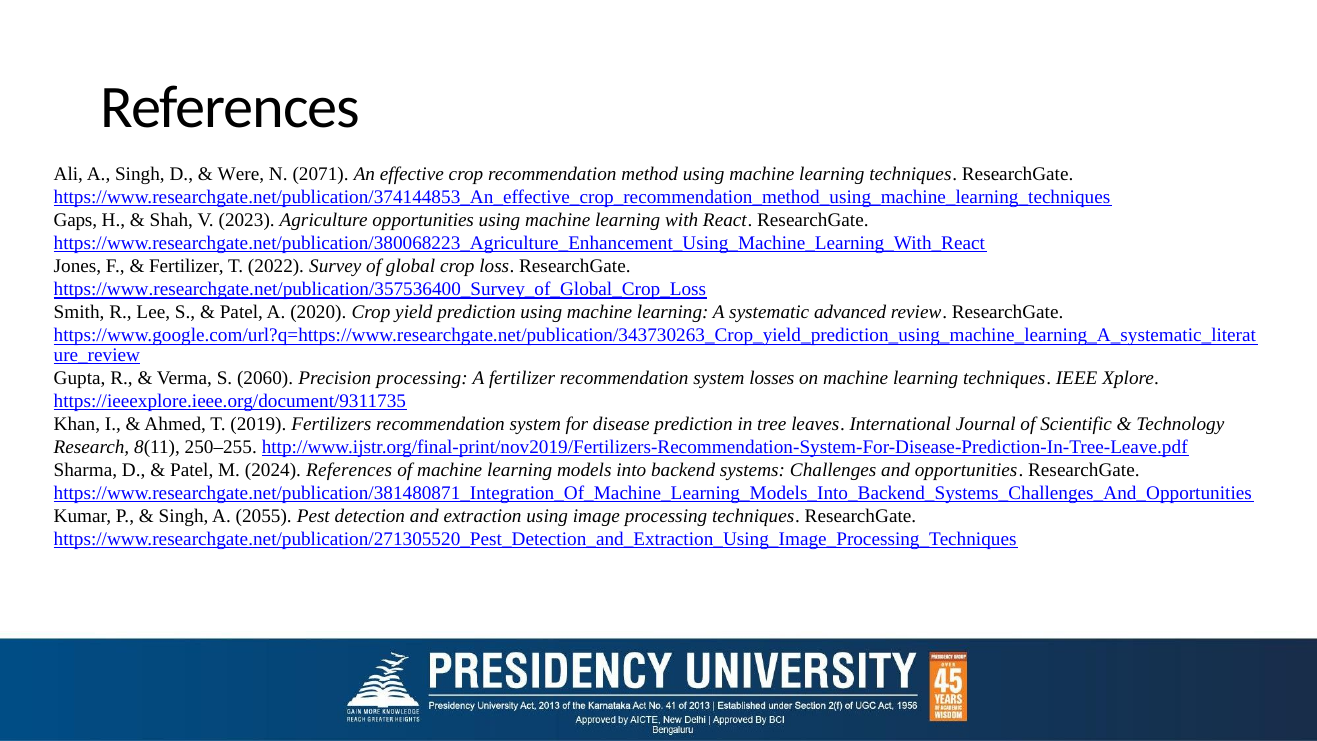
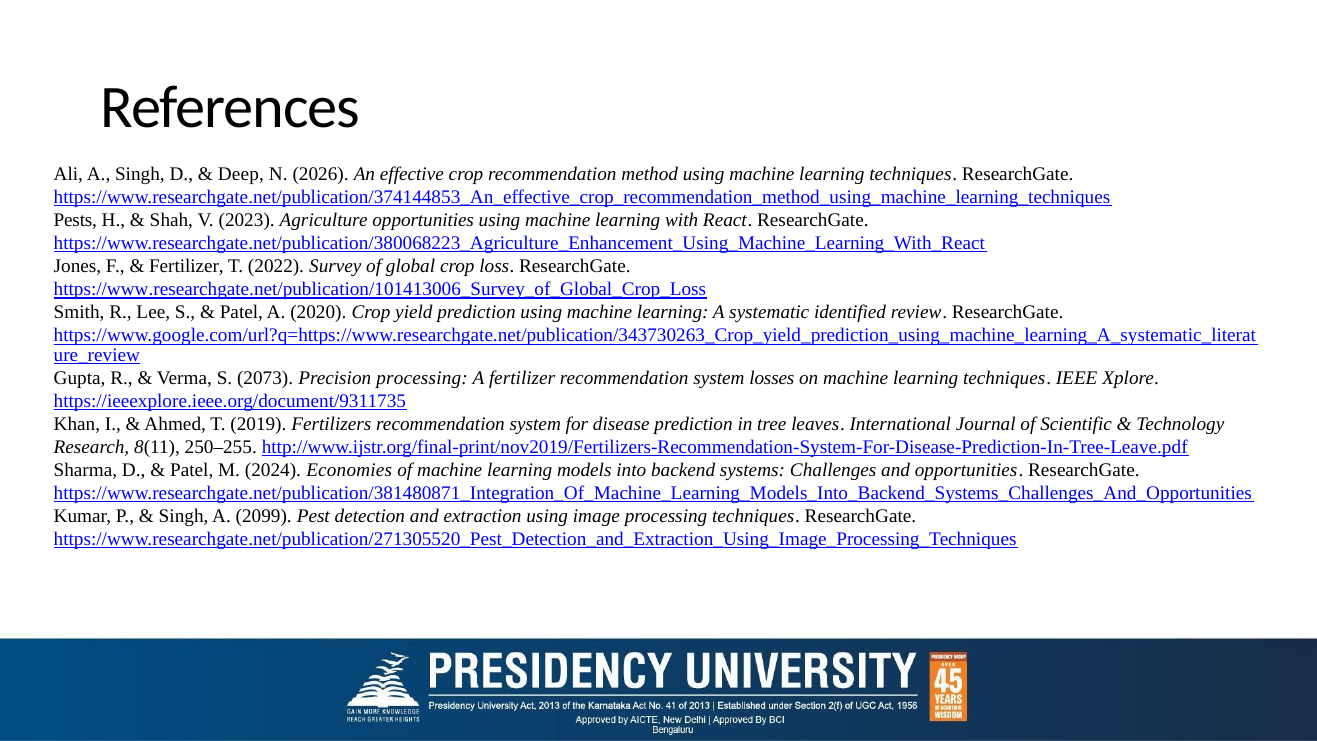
Were: Were -> Deep
2071: 2071 -> 2026
Gaps: Gaps -> Pests
https://www.researchgate.net/publication/357536400_Survey_of_Global_Crop_Loss: https://www.researchgate.net/publication/357536400_Survey_of_Global_Crop_Loss -> https://www.researchgate.net/publication/101413006_Survey_of_Global_Crop_Loss
advanced: advanced -> identified
2060: 2060 -> 2073
2024 References: References -> Economies
2055: 2055 -> 2099
